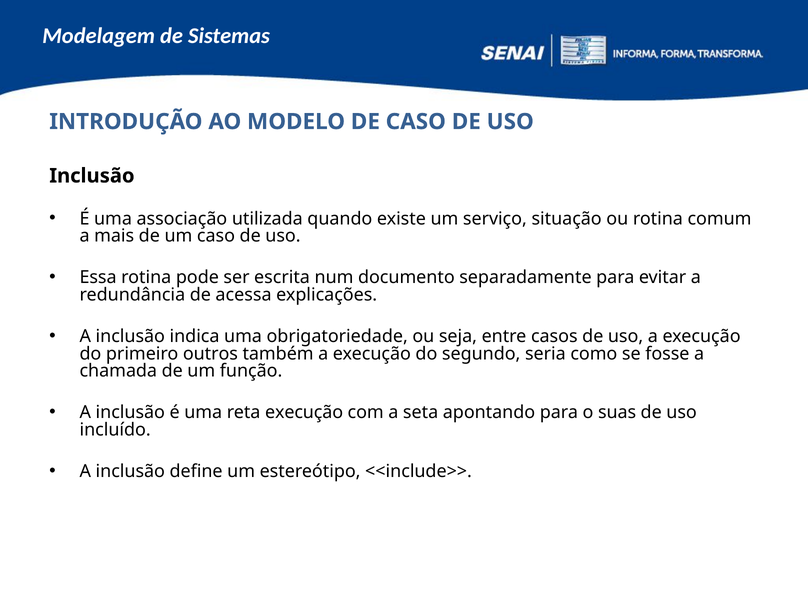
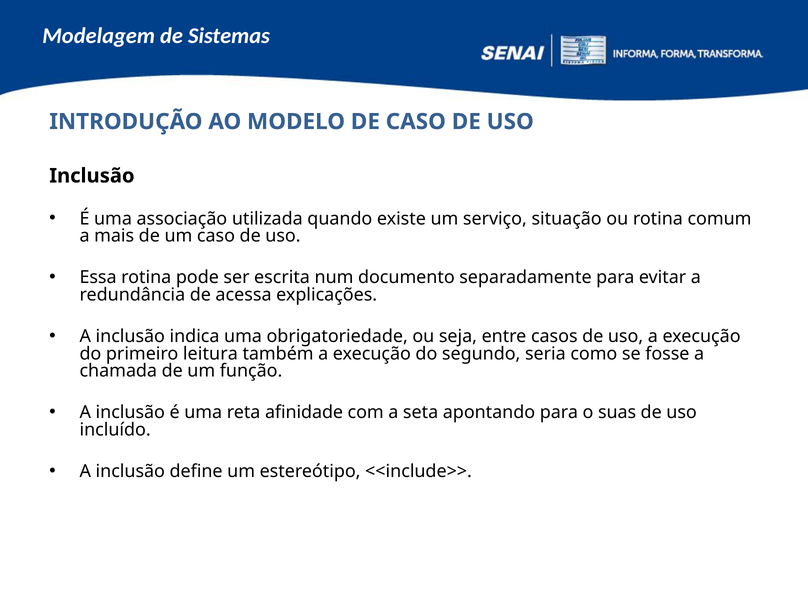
outros: outros -> leitura
reta execução: execução -> afinidade
